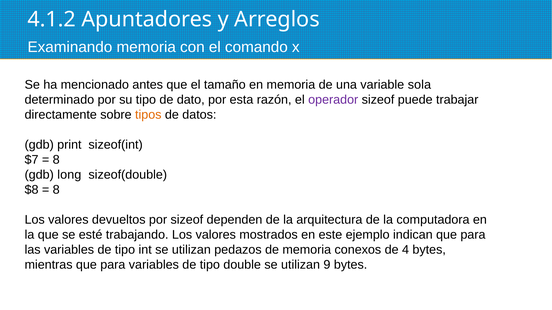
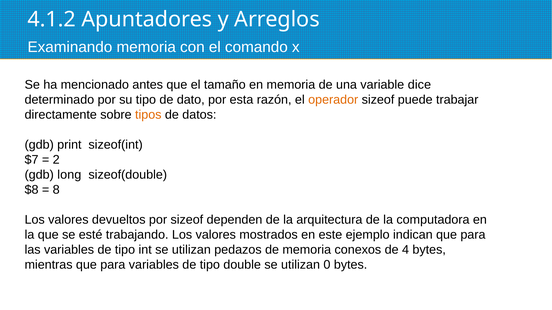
sola: sola -> dice
operador colour: purple -> orange
8 at (56, 160): 8 -> 2
9: 9 -> 0
